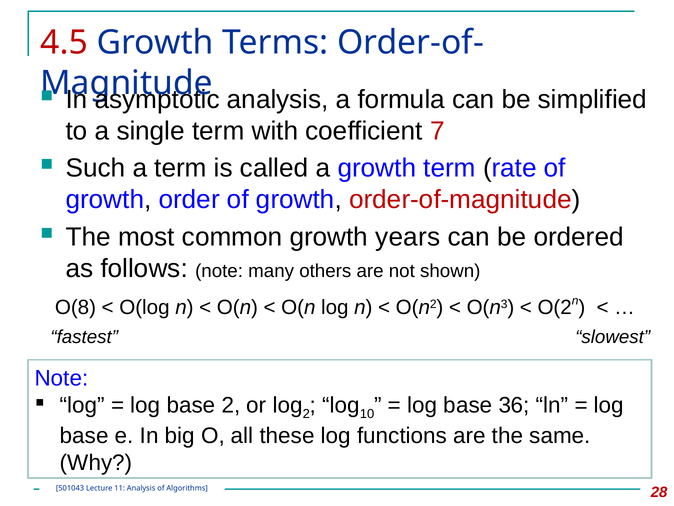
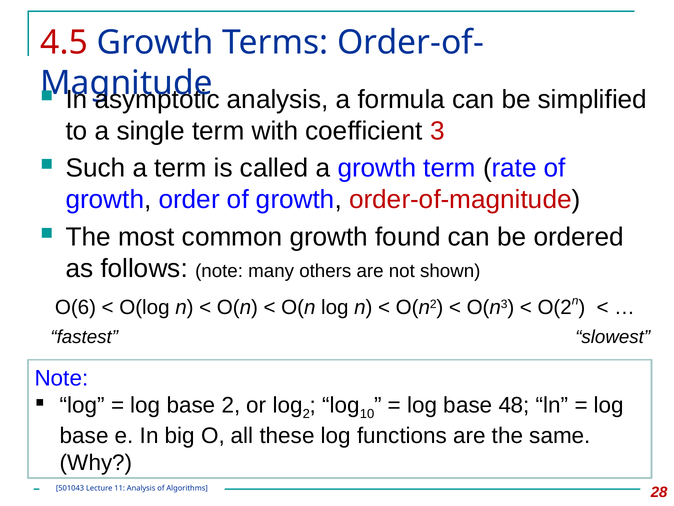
7: 7 -> 3
years: years -> found
O(8: O(8 -> O(6
36: 36 -> 48
